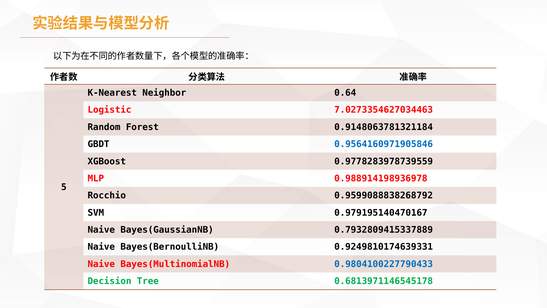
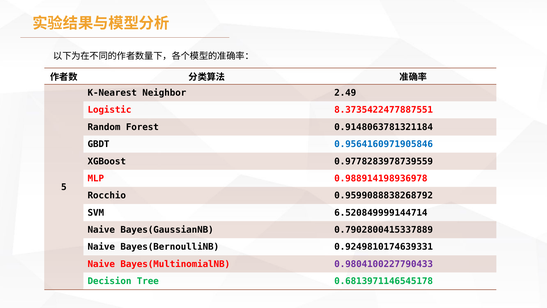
0.64: 0.64 -> 2.49
7.0273354627034463: 7.0273354627034463 -> 8.3735422477887551
0.979195140470167: 0.979195140470167 -> 6.520849999144714
0.7932809415337889: 0.7932809415337889 -> 0.7902800415337889
0.9804100227790433 colour: blue -> purple
